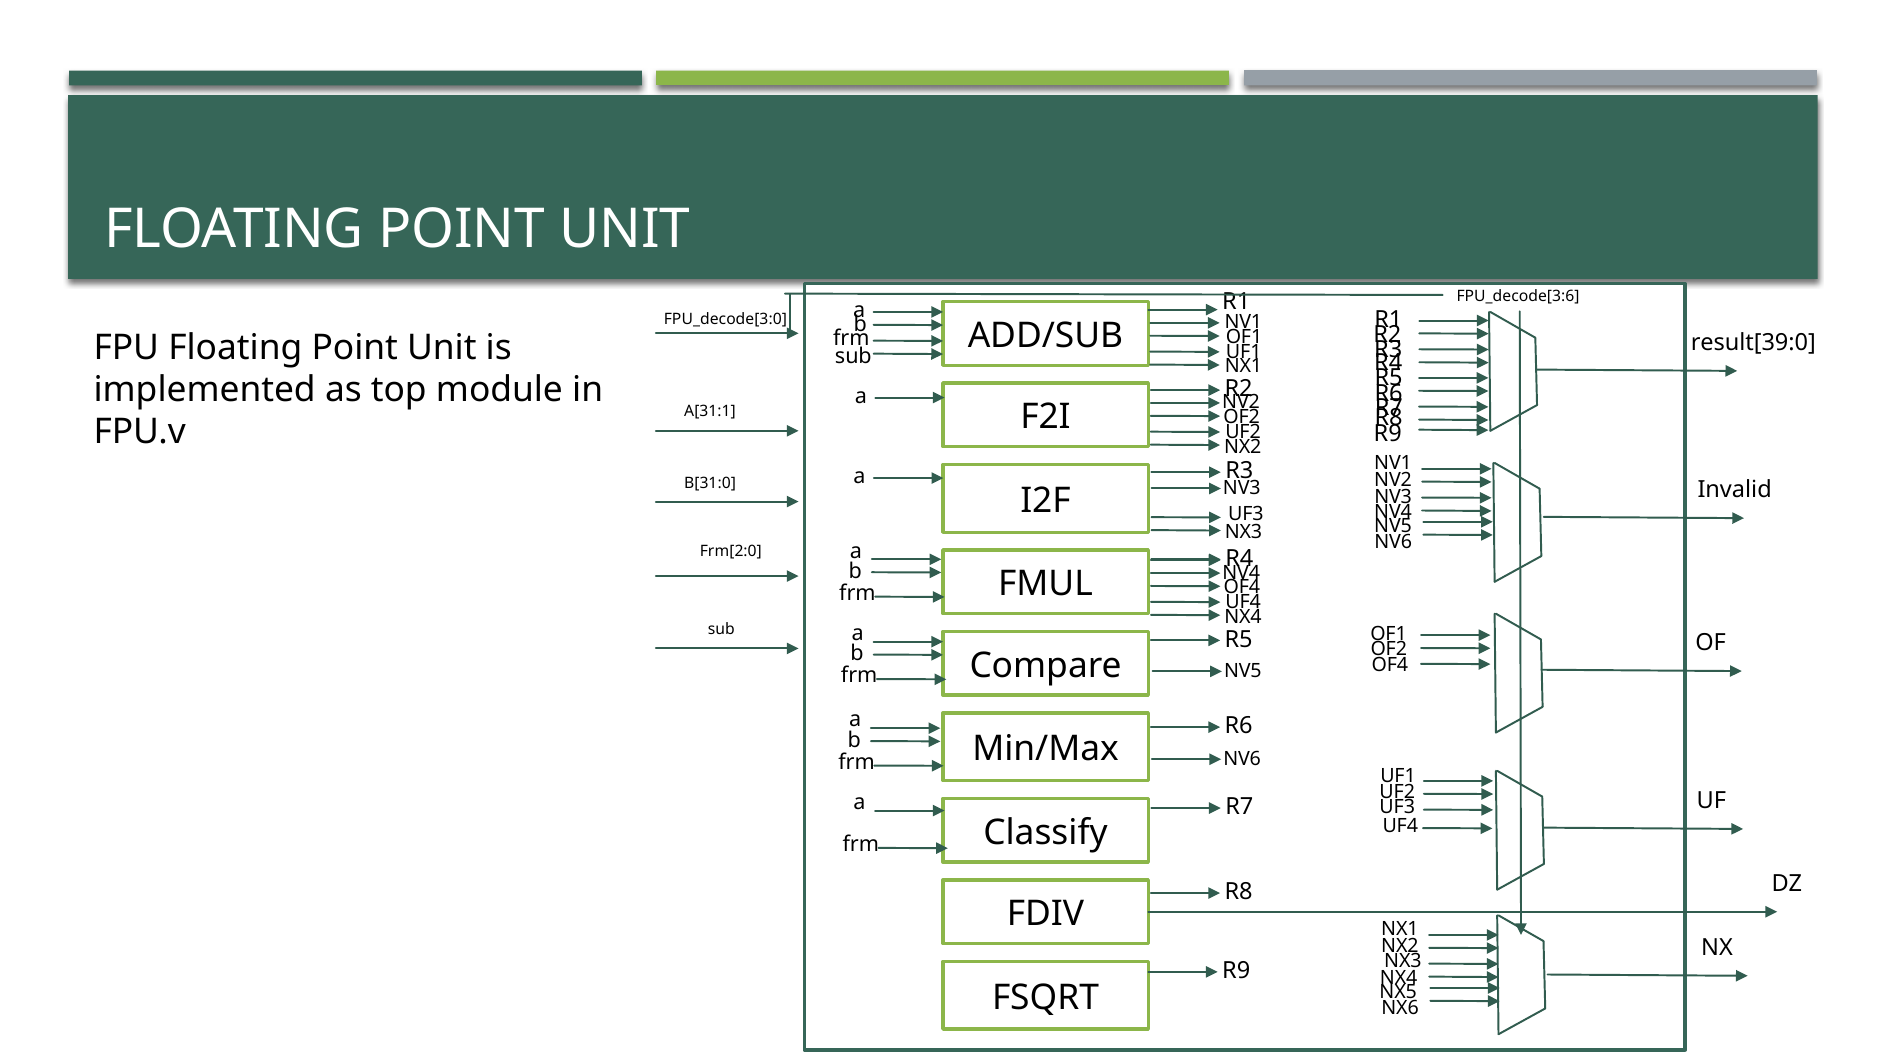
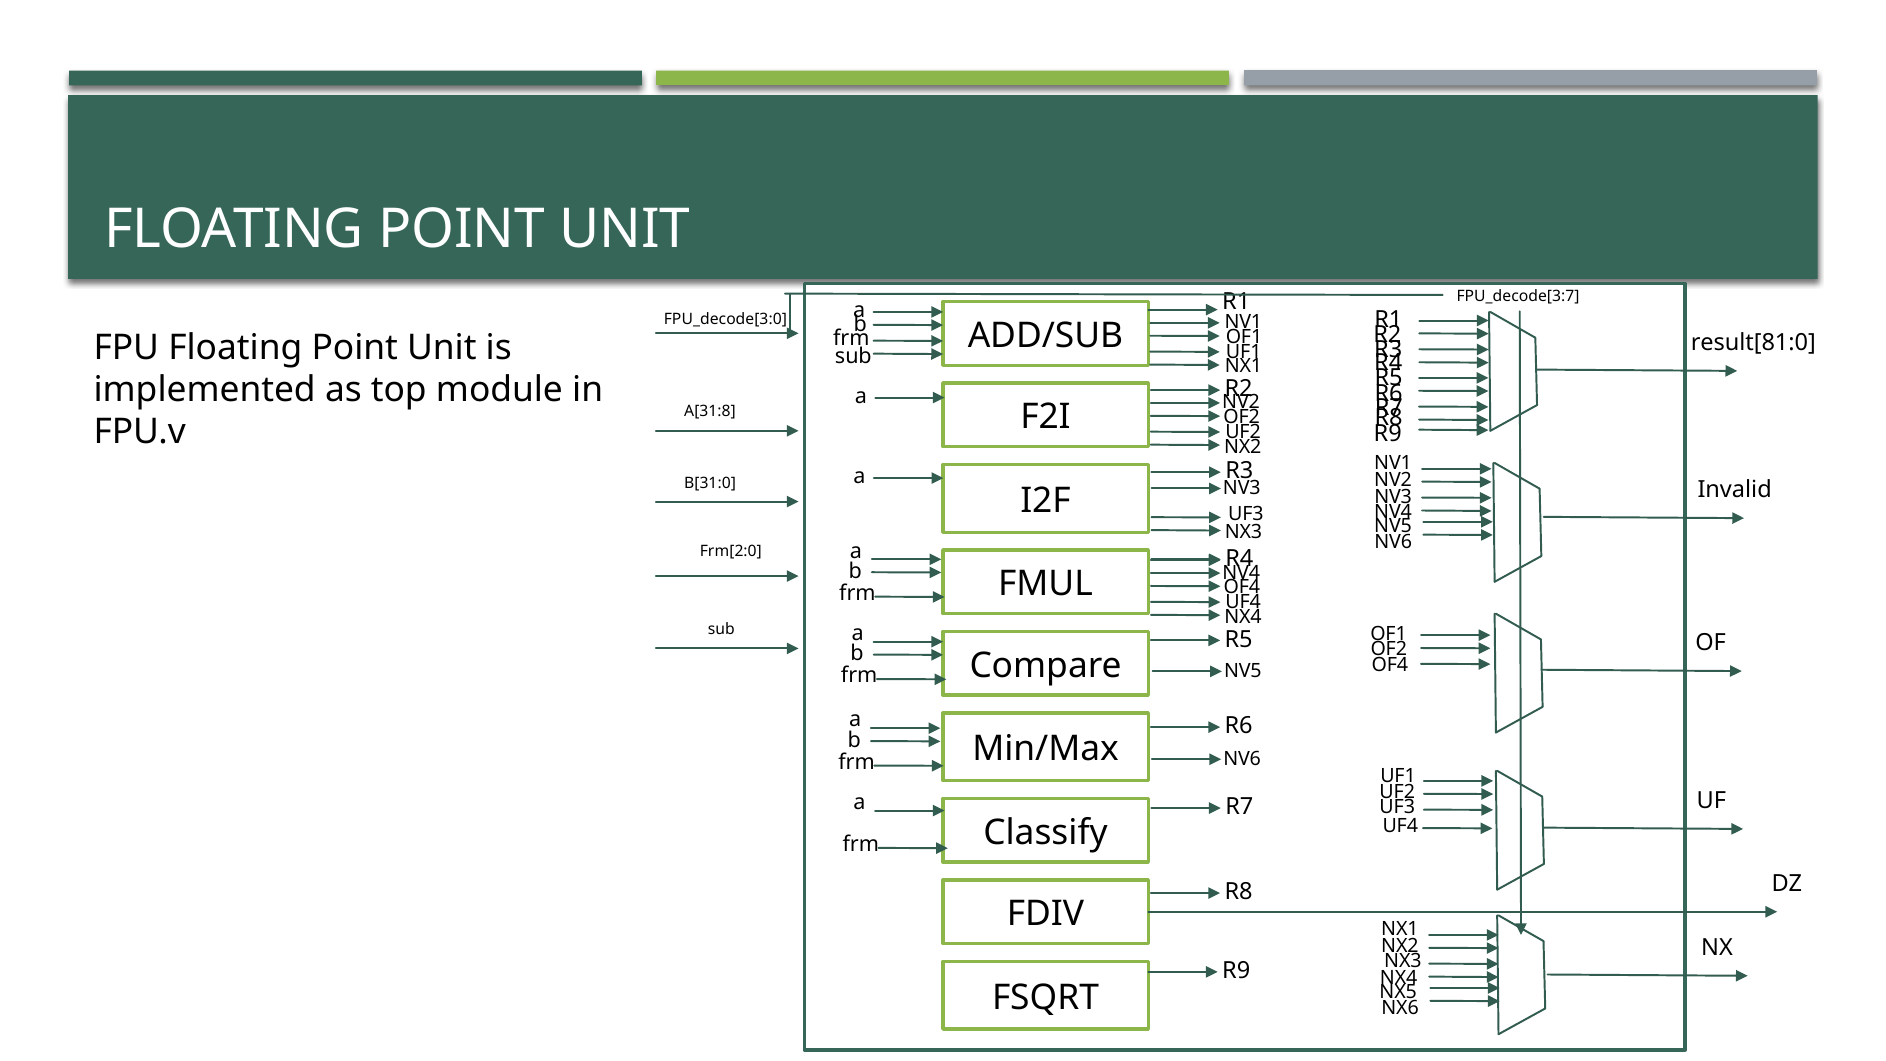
FPU_decode[3:6: FPU_decode[3:6 -> FPU_decode[3:7
result[39:0: result[39:0 -> result[81:0
A[31:1: A[31:1 -> A[31:8
